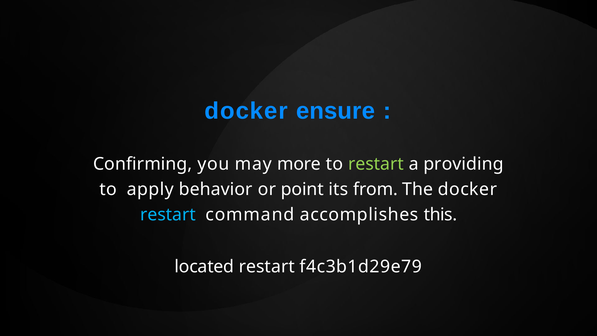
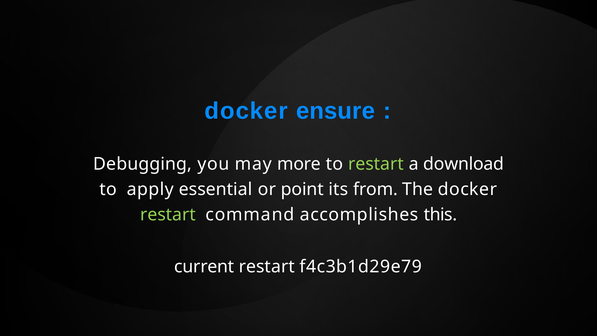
Confirming: Confirming -> Debugging
providing: providing -> download
behavior: behavior -> essential
restart at (168, 215) colour: light blue -> light green
located: located -> current
